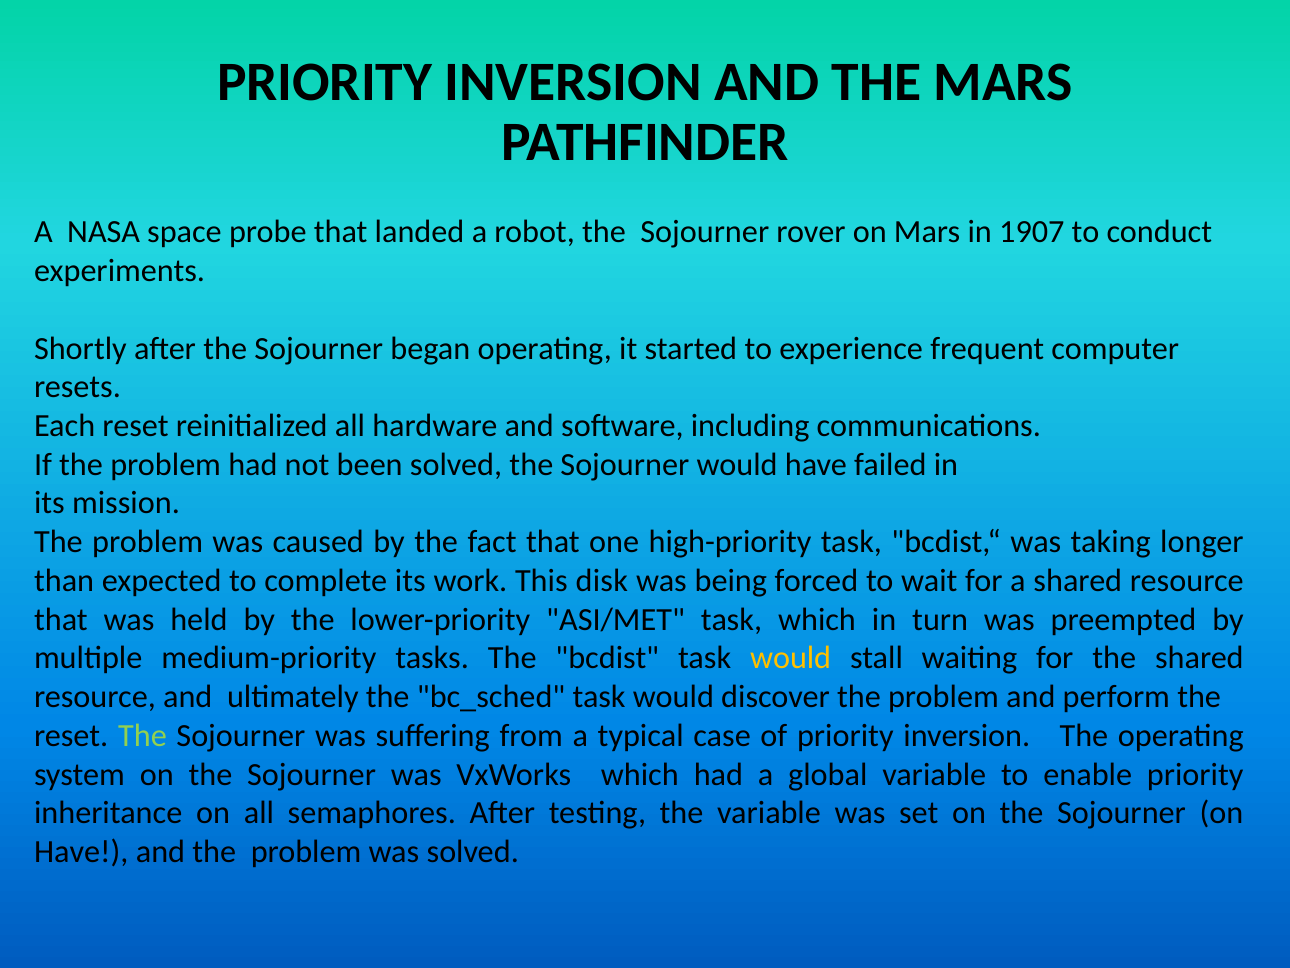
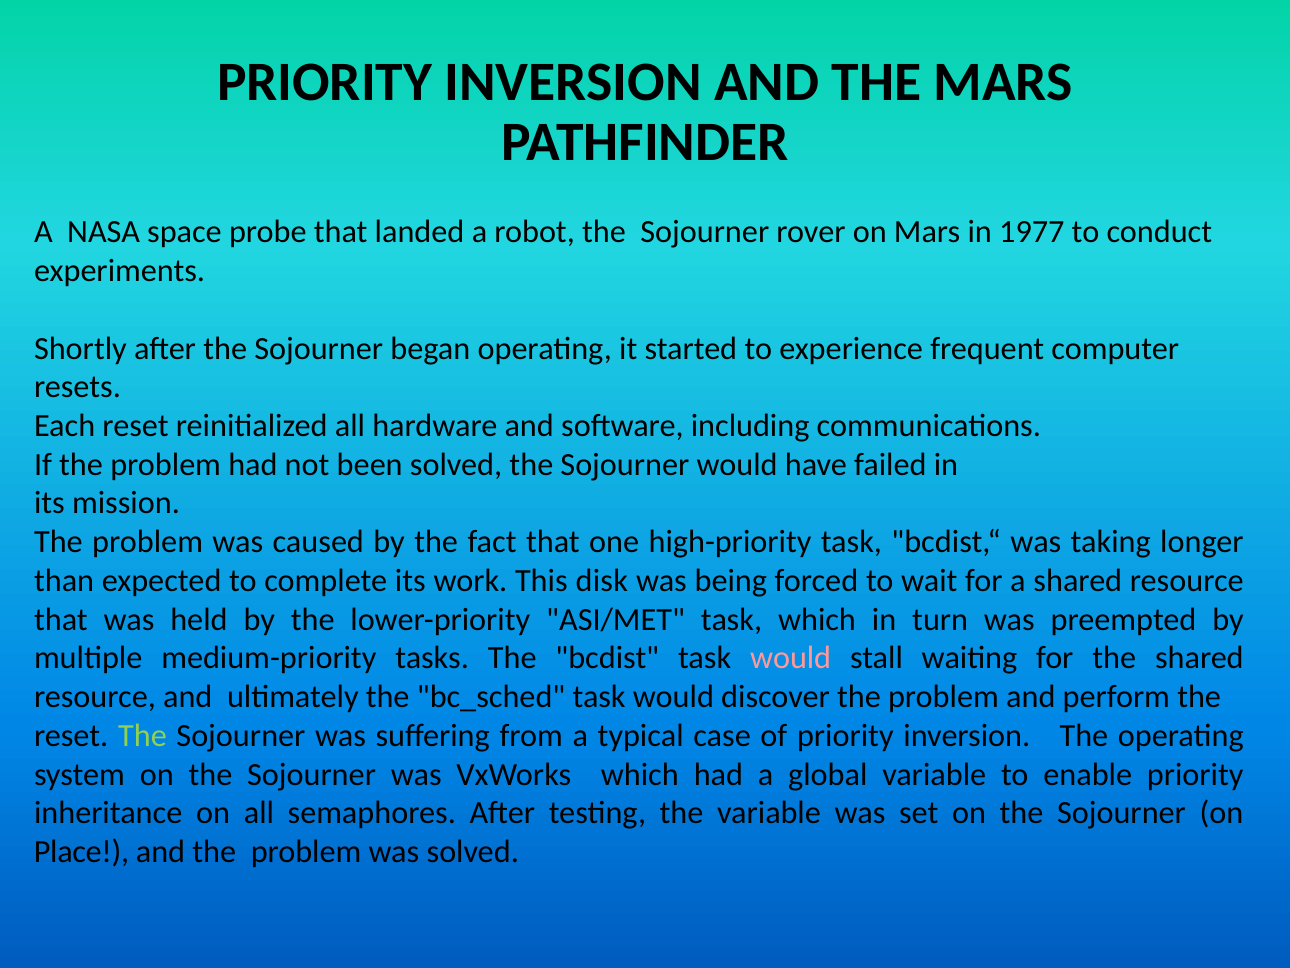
1907: 1907 -> 1977
would at (791, 658) colour: yellow -> pink
Have at (81, 851): Have -> Place
